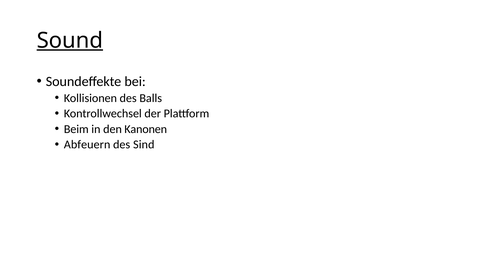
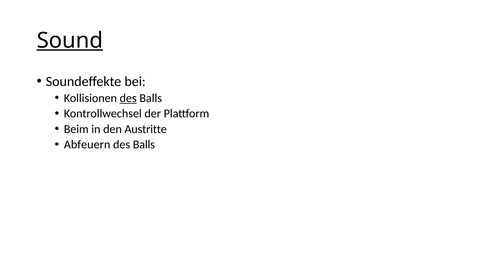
des at (128, 98) underline: none -> present
Kanonen: Kanonen -> Austritte
Sind at (144, 145): Sind -> Balls
